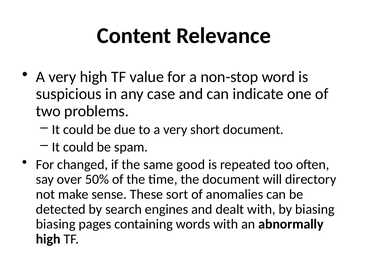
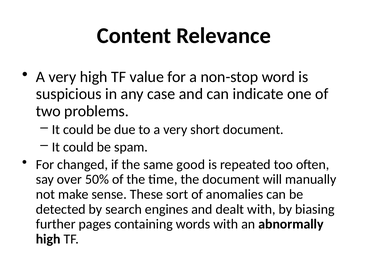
directory: directory -> manually
biasing at (56, 224): biasing -> further
